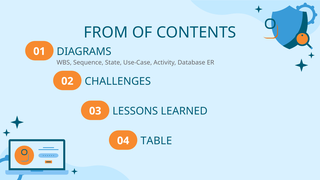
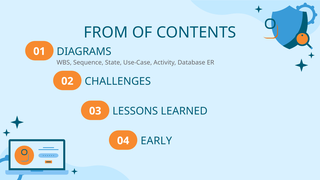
TABLE: TABLE -> EARLY
